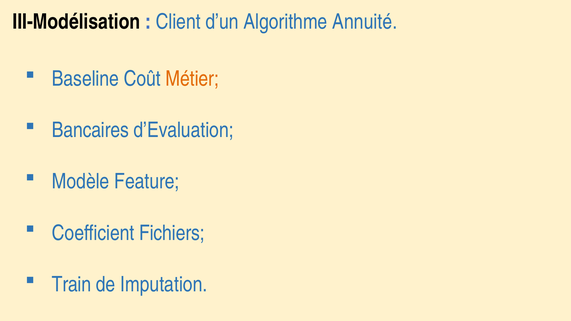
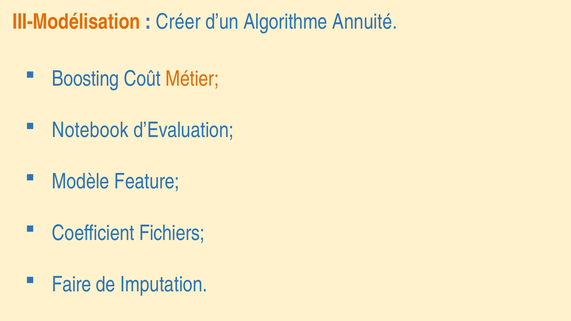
III-Modélisation colour: black -> orange
Client: Client -> Créer
Baseline: Baseline -> Boosting
Bancaires: Bancaires -> Notebook
Train: Train -> Faire
